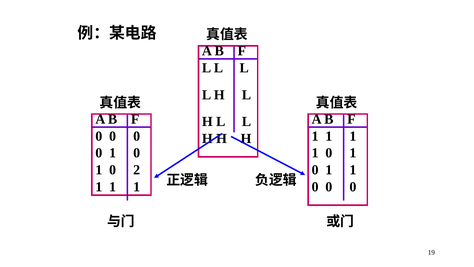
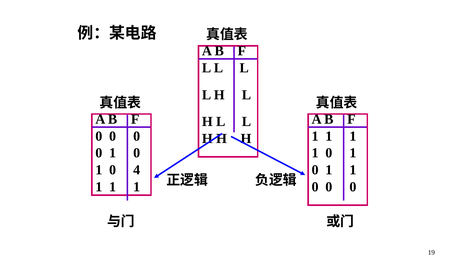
2: 2 -> 4
